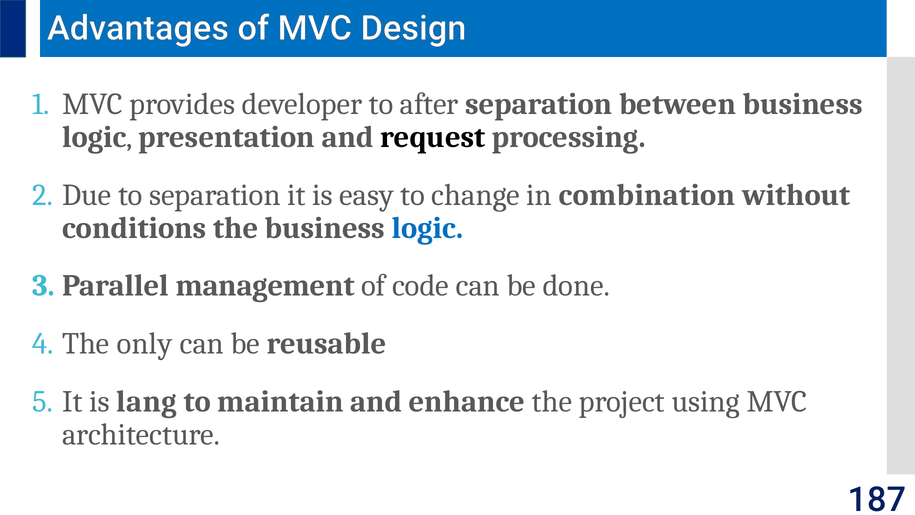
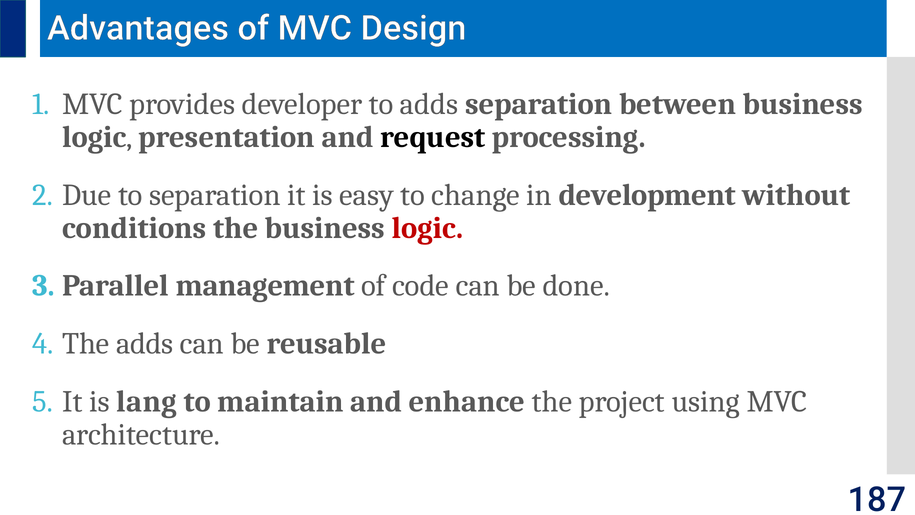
to after: after -> adds
combination: combination -> development
logic at (427, 228) colour: blue -> red
The only: only -> adds
